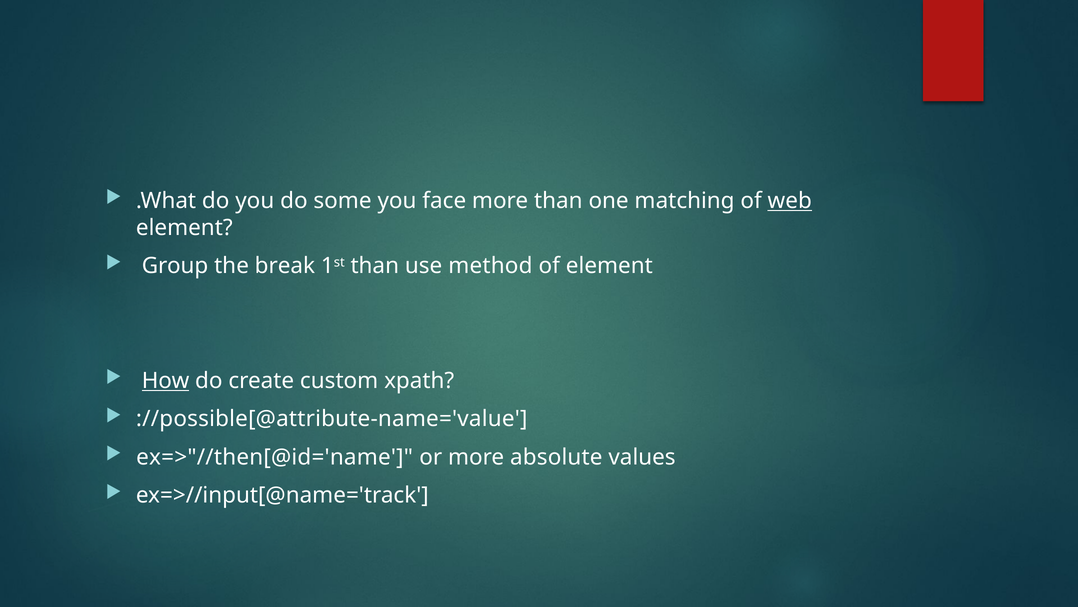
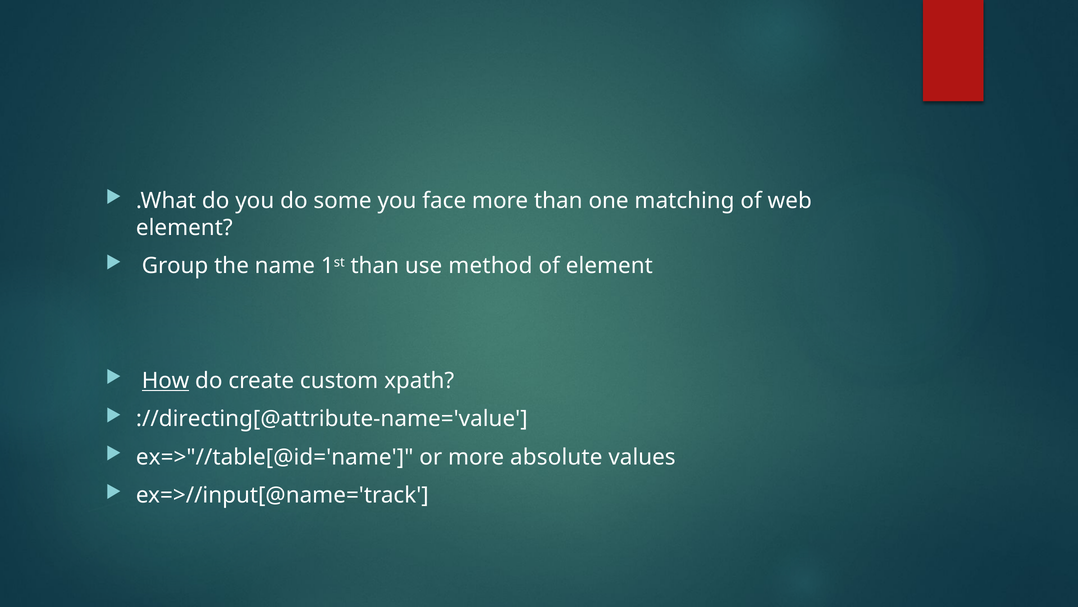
web underline: present -> none
break: break -> name
://possible[@attribute-name='value: ://possible[@attribute-name='value -> ://directing[@attribute-name='value
ex=>"//then[@id='name: ex=>"//then[@id='name -> ex=>"//table[@id='name
